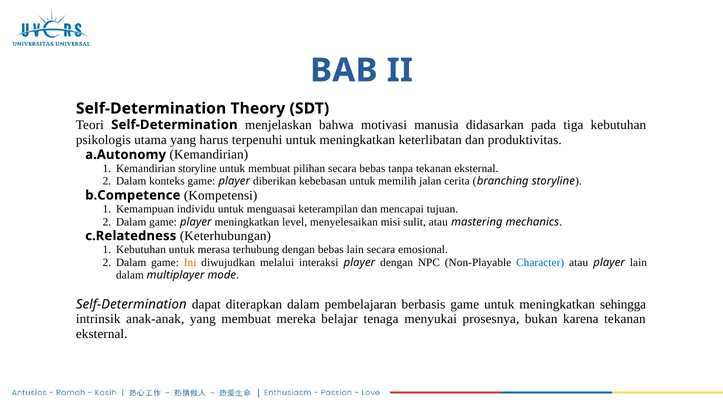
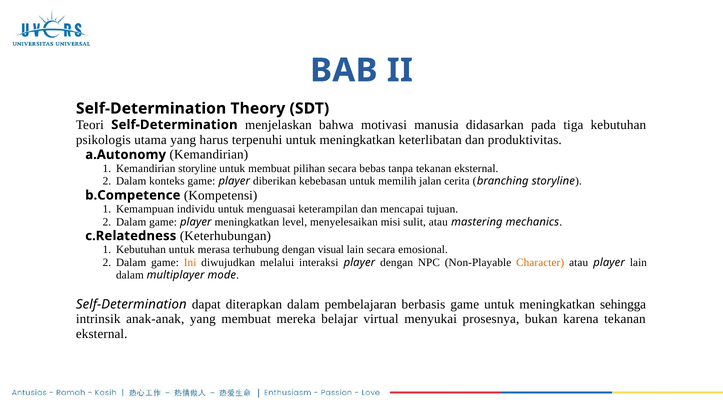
dengan bebas: bebas -> visual
Character colour: blue -> orange
tenaga: tenaga -> virtual
